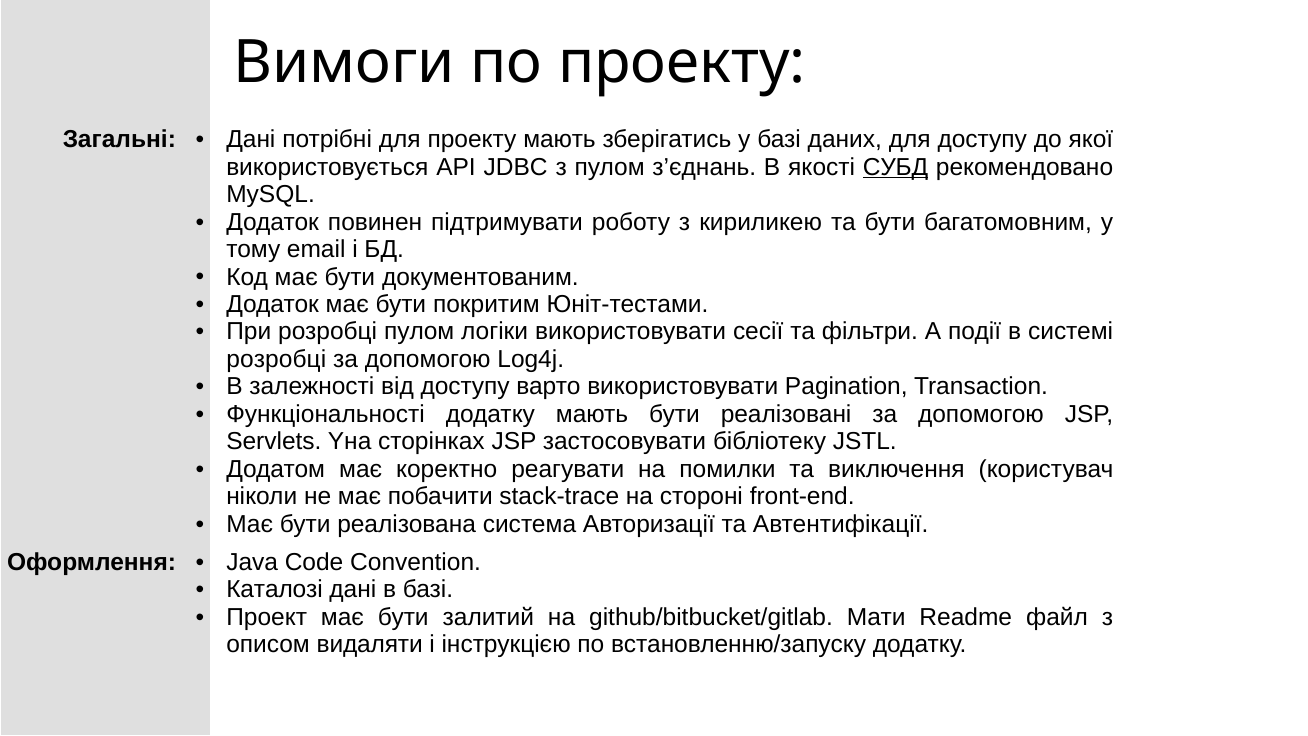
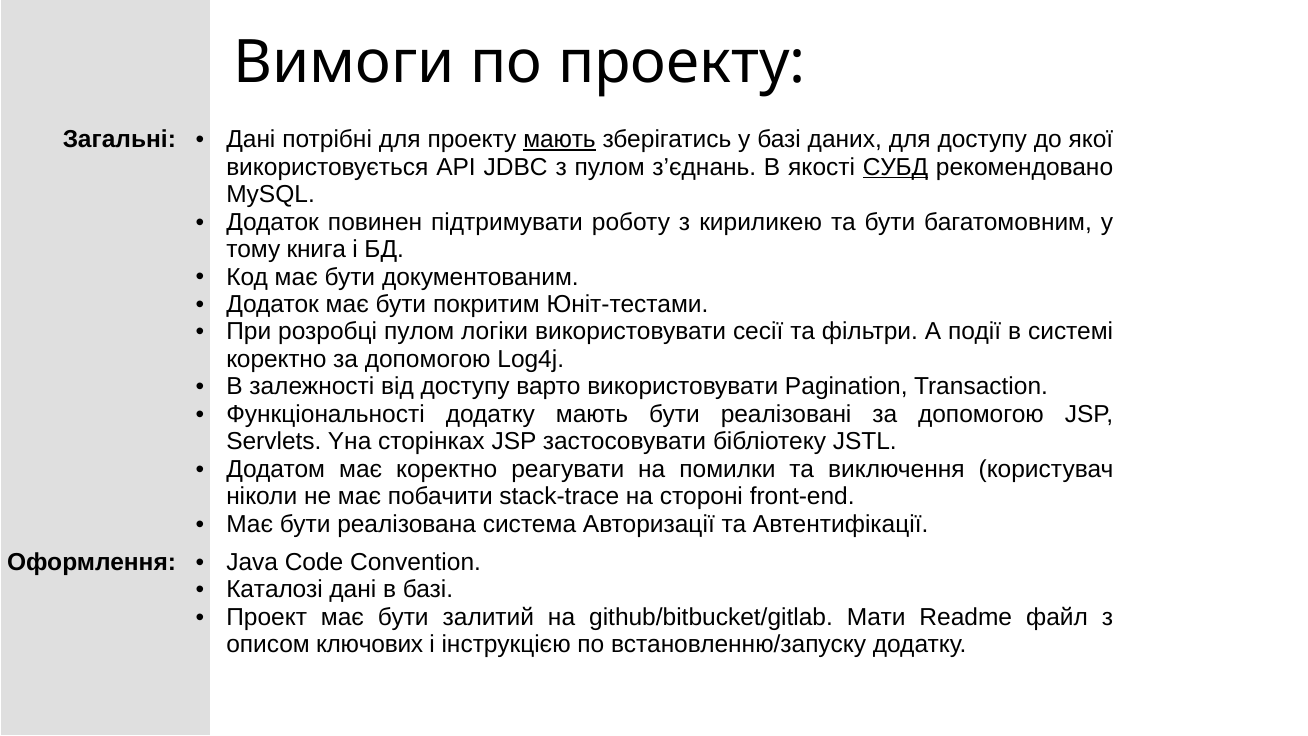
мають at (560, 140) underline: none -> present
email: email -> книга
розробці at (276, 359): розробці -> коректно
видаляти: видаляти -> ключових
